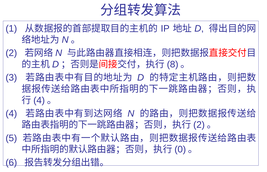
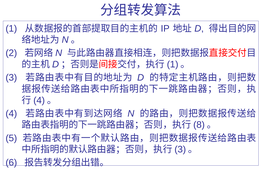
8 at (173, 64): 8 -> 1
2 at (199, 125): 2 -> 8
0 at (180, 149): 0 -> 3
